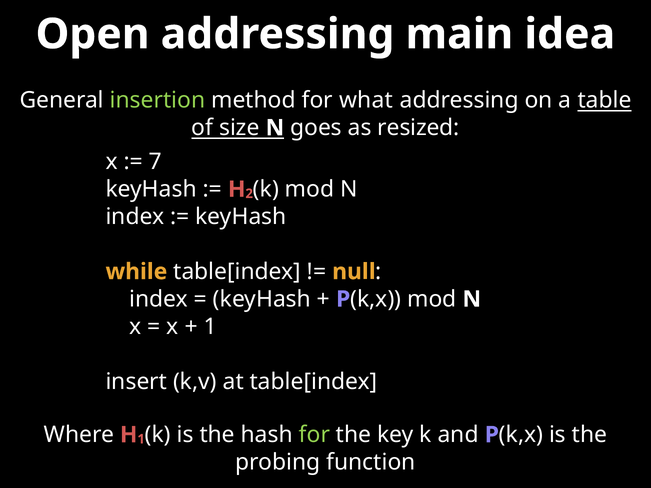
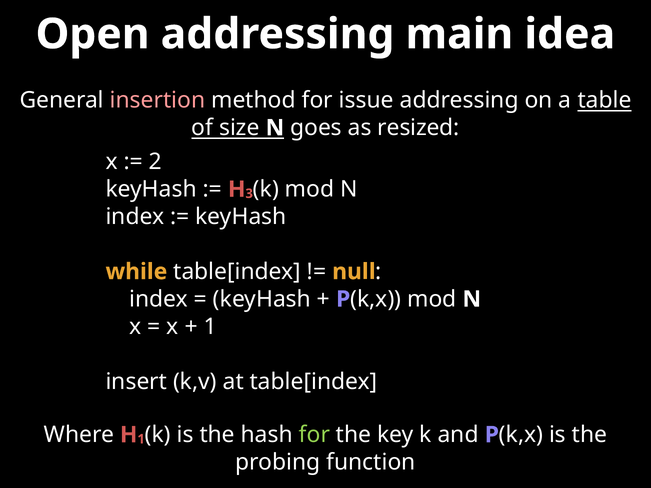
insertion colour: light green -> pink
what: what -> issue
7: 7 -> 2
2: 2 -> 3
